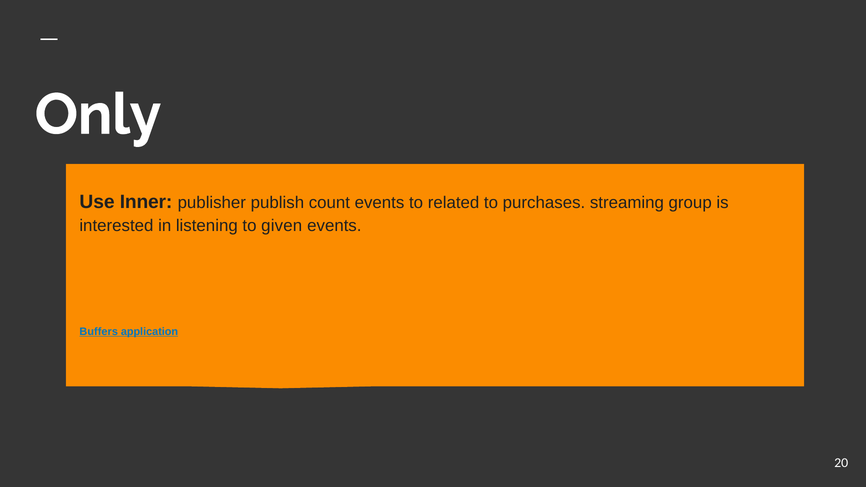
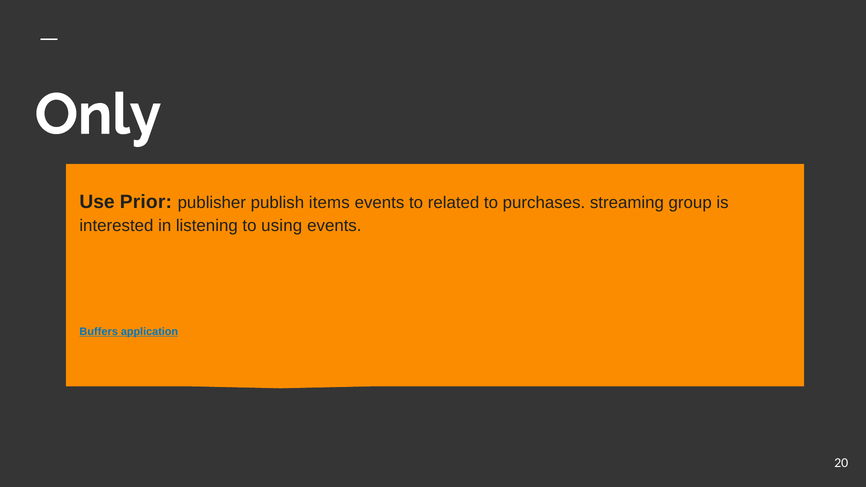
Inner: Inner -> Prior
count: count -> items
given: given -> using
